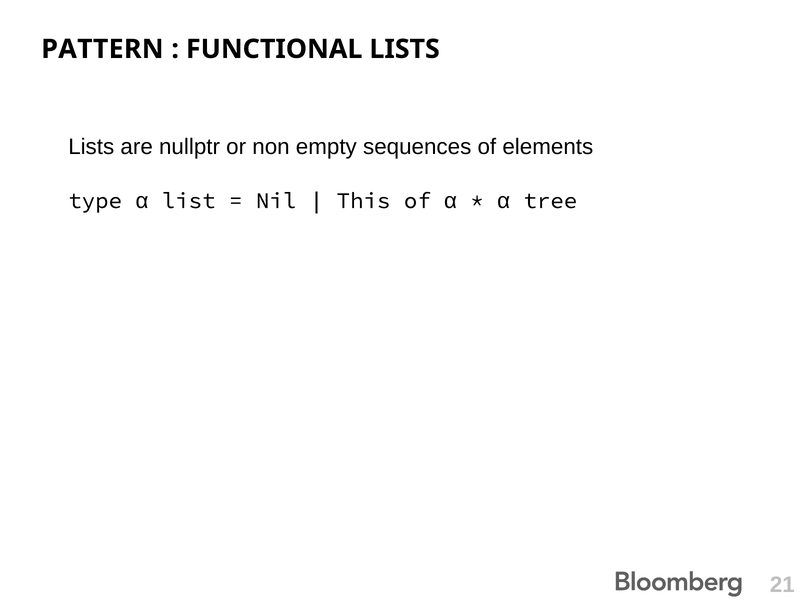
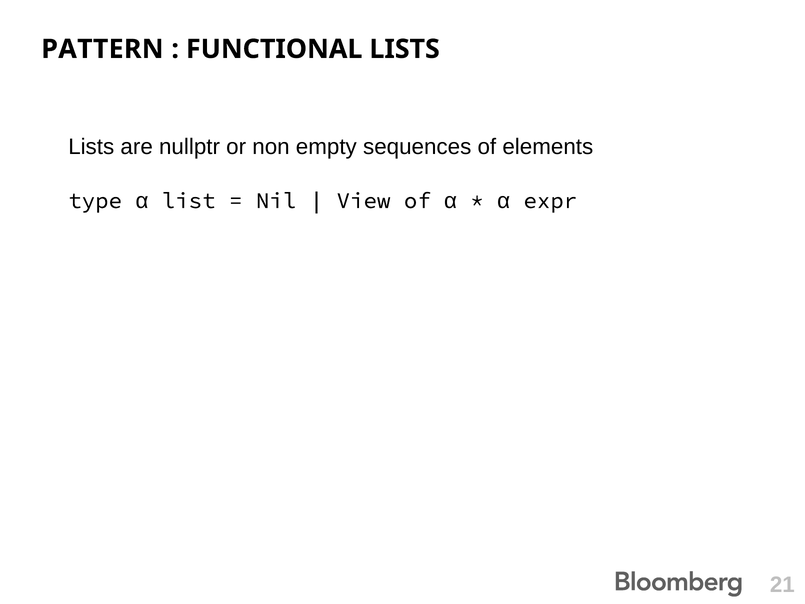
This: This -> View
tree: tree -> expr
